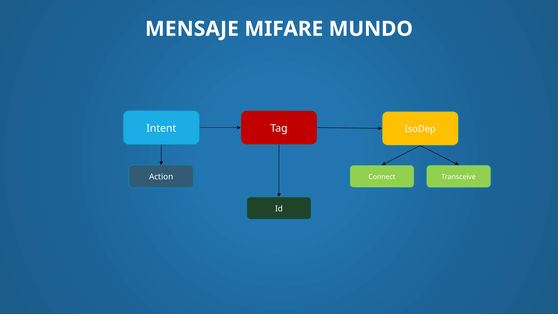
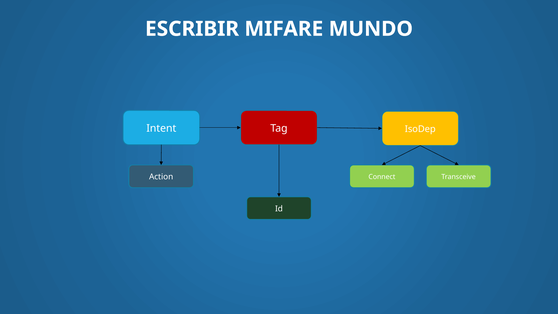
MENSAJE: MENSAJE -> ESCRIBIR
